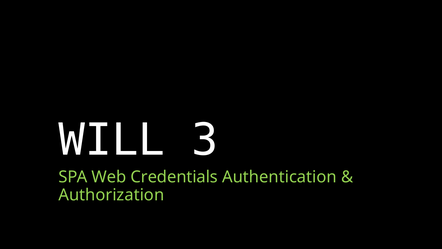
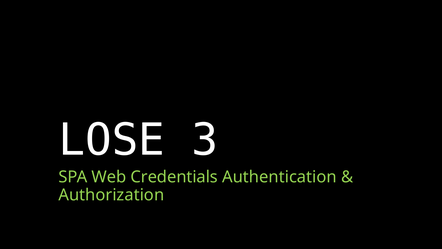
WILL: WILL -> LOSE
